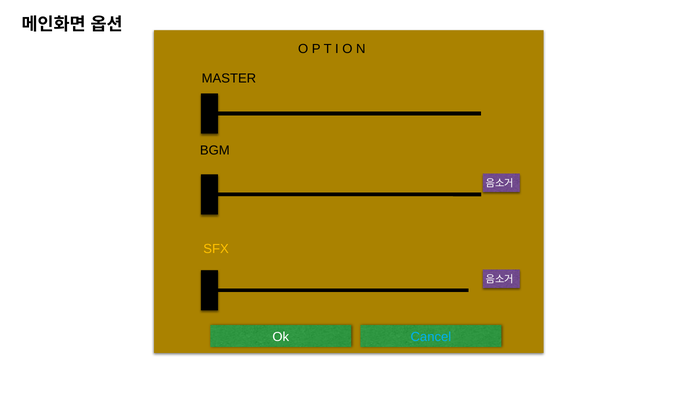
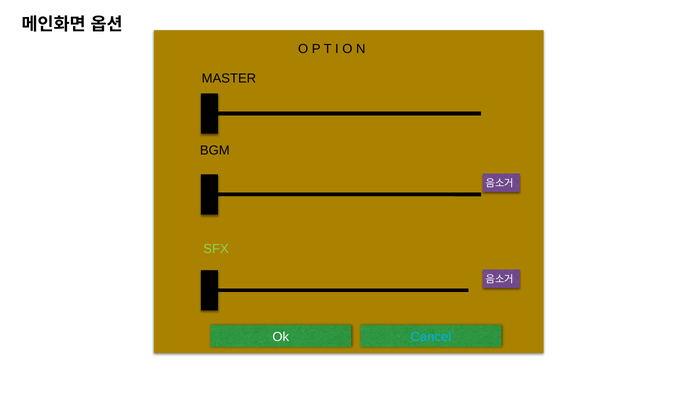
SFX colour: yellow -> light green
